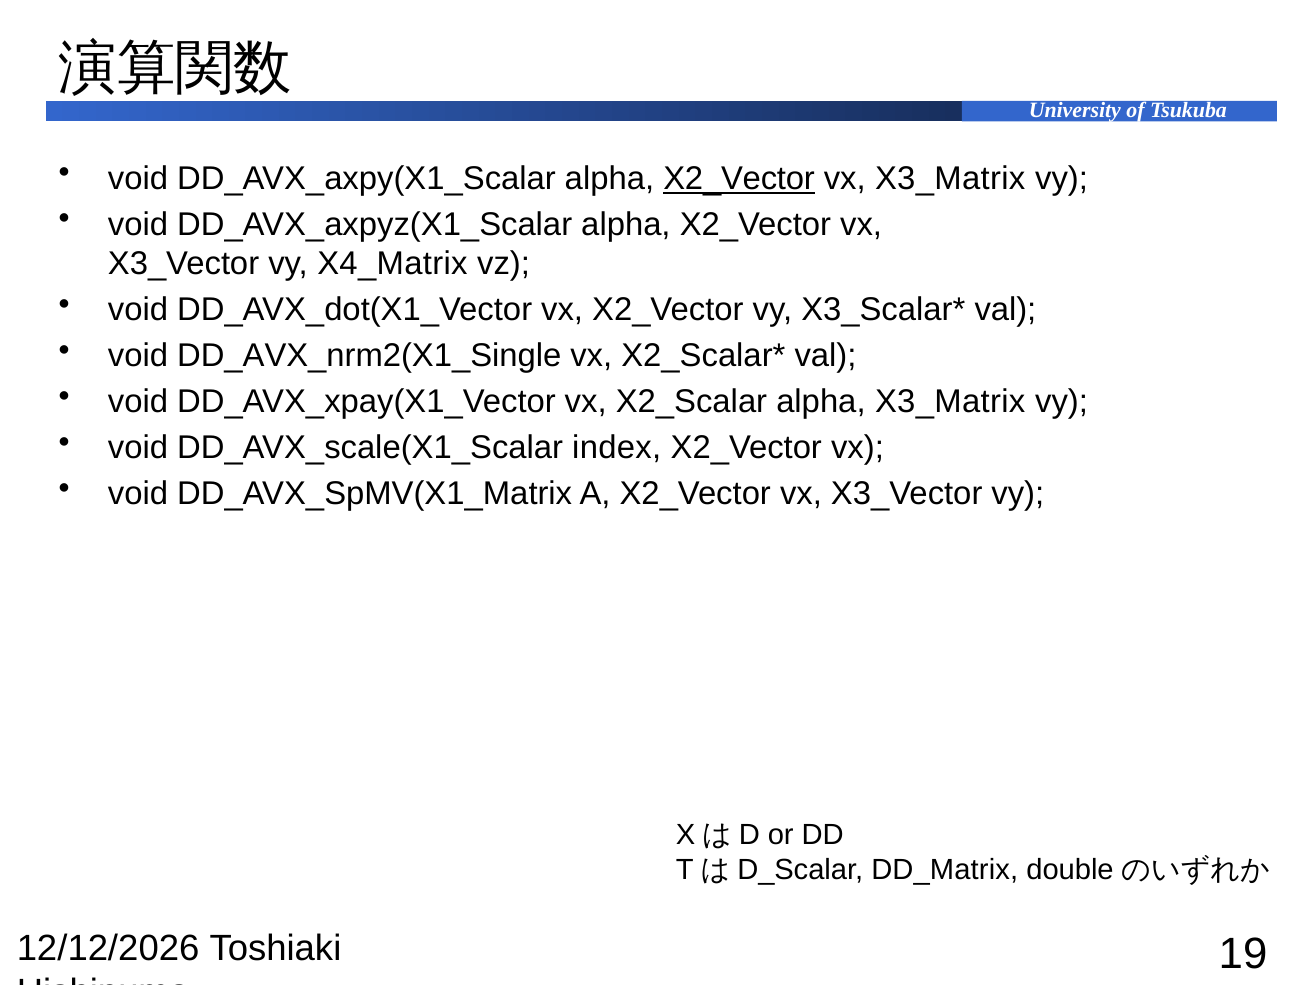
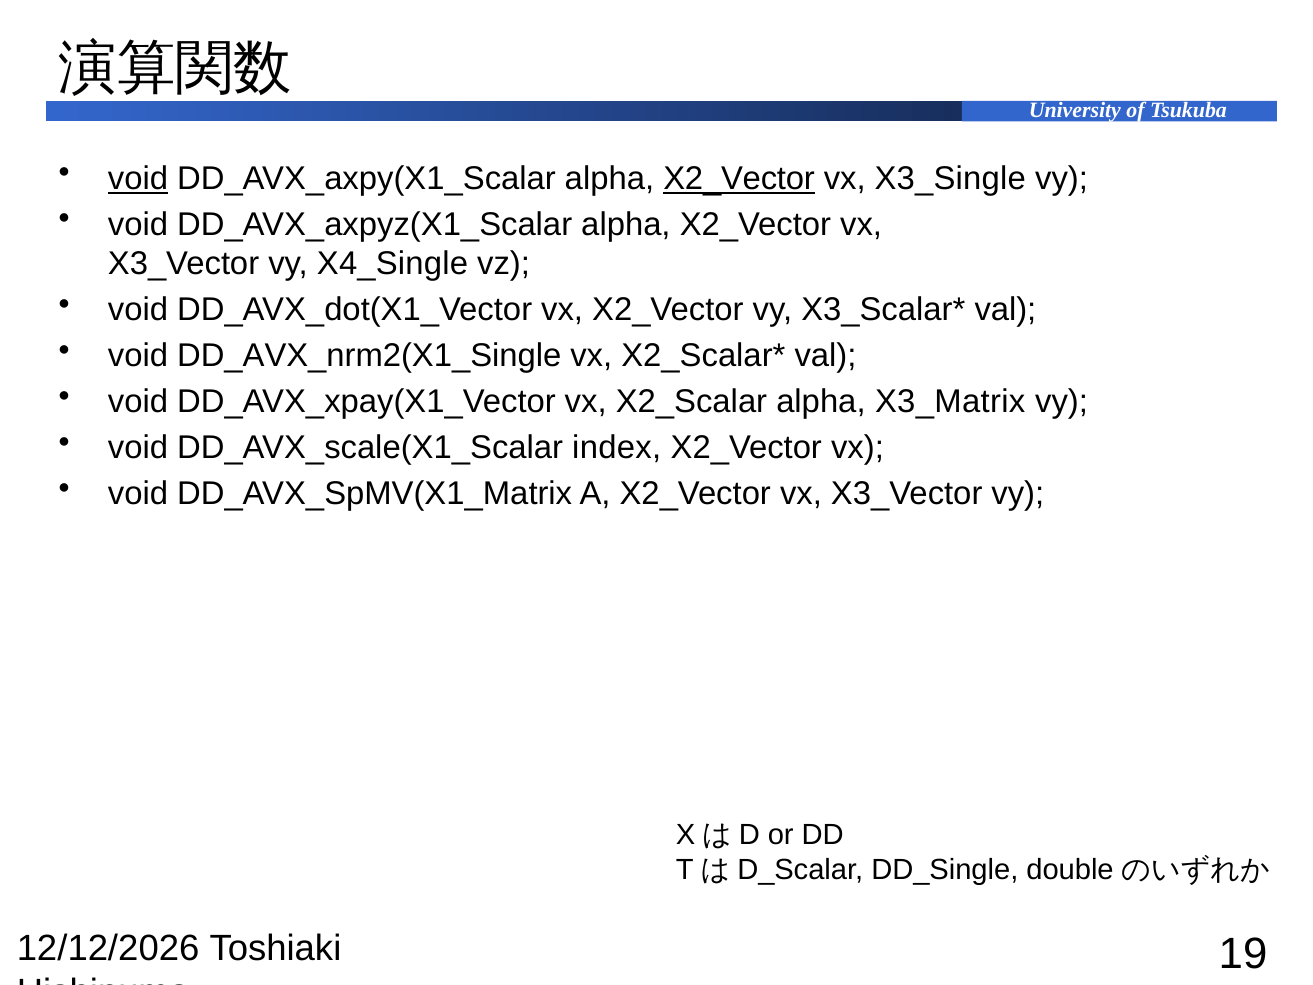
void at (138, 178) underline: none -> present
vx X3_Matrix: X3_Matrix -> X3_Single
X4_Matrix: X4_Matrix -> X4_Single
DD_Matrix: DD_Matrix -> DD_Single
